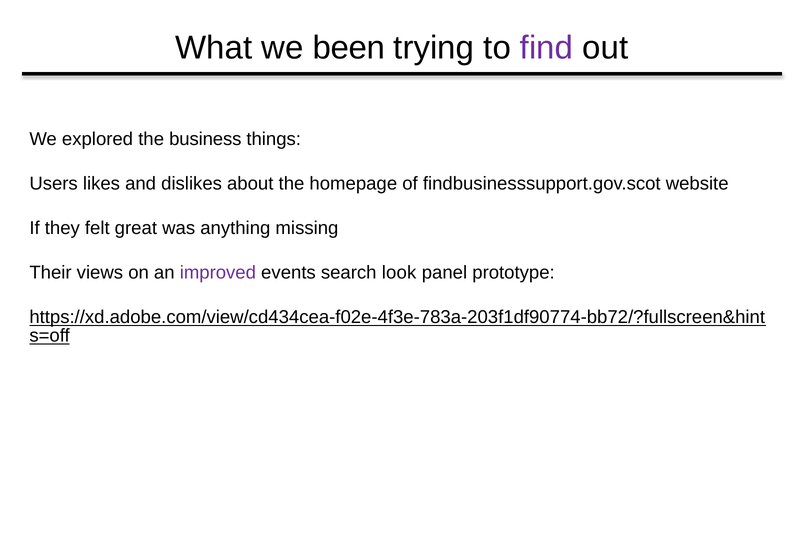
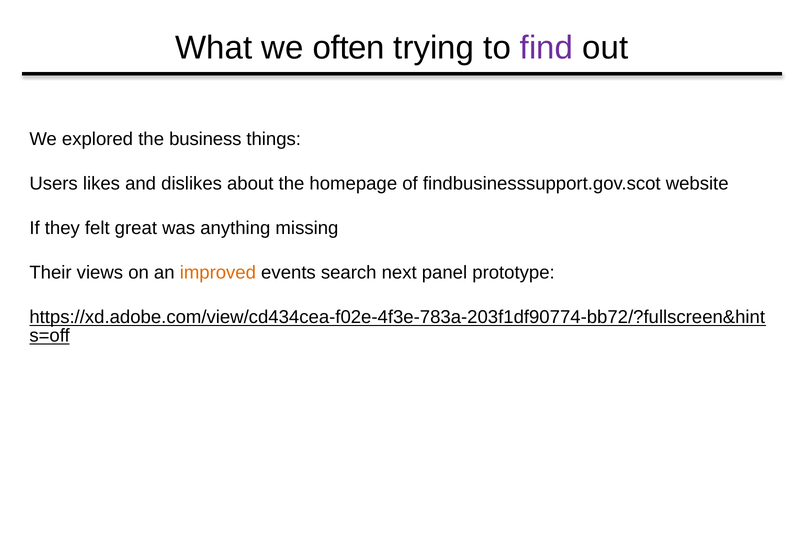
been: been -> often
improved colour: purple -> orange
look: look -> next
